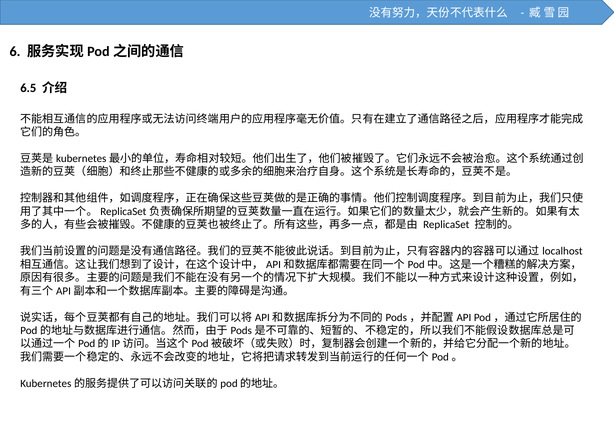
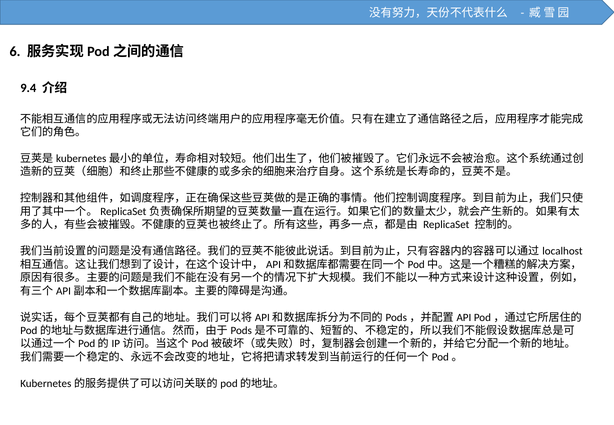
6.5: 6.5 -> 9.4
